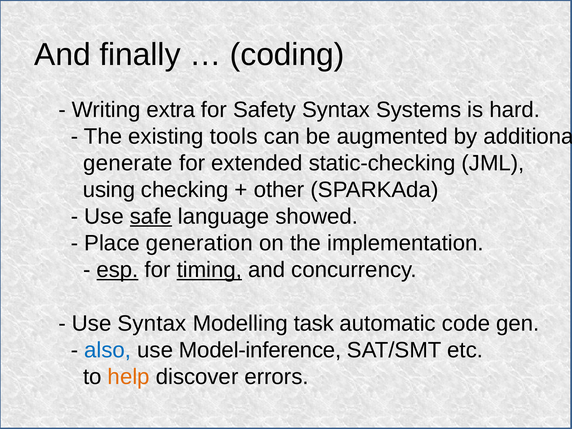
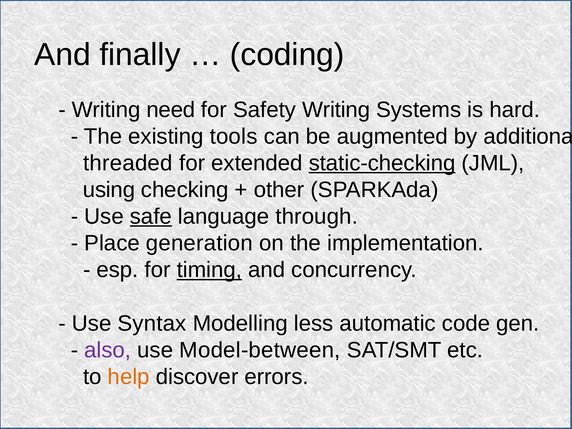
extra: extra -> need
Safety Syntax: Syntax -> Writing
generate: generate -> threaded
static-checking underline: none -> present
showed: showed -> through
esp underline: present -> none
task: task -> less
also colour: blue -> purple
Model-inference: Model-inference -> Model-between
